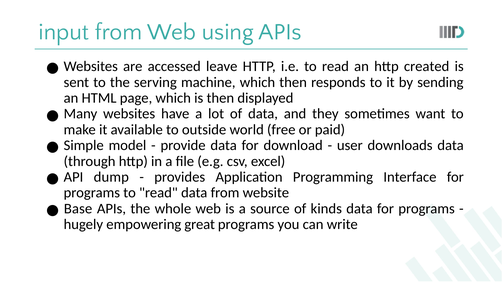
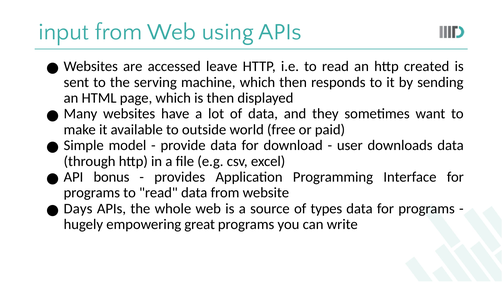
dump: dump -> bonus
Base: Base -> Days
kinds: kinds -> types
